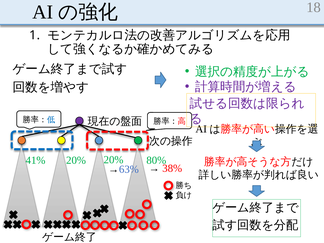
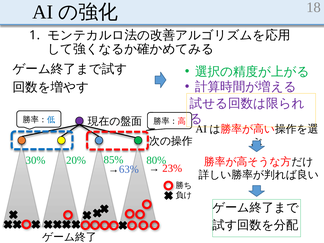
41%: 41% -> 30%
20% 20%: 20% -> 85%
38%: 38% -> 23%
